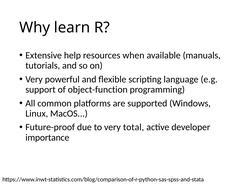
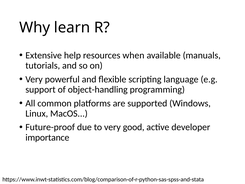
object-function: object-function -> object-handling
total: total -> good
